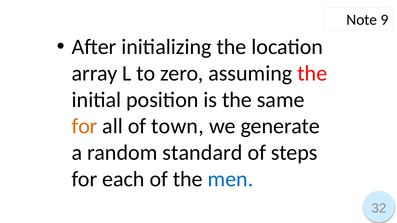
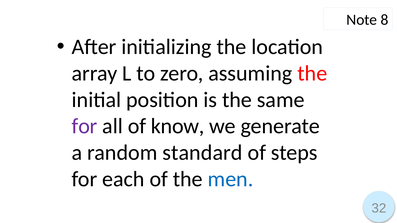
9: 9 -> 8
for at (85, 126) colour: orange -> purple
town: town -> know
